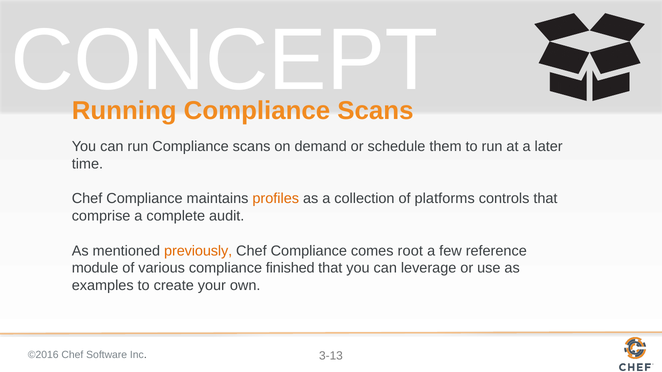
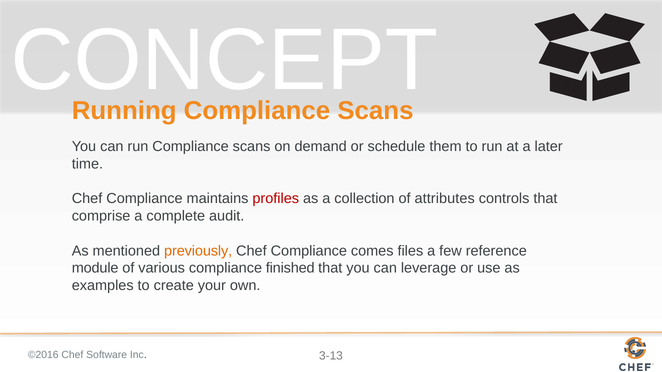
profiles colour: orange -> red
platforms: platforms -> attributes
root: root -> files
